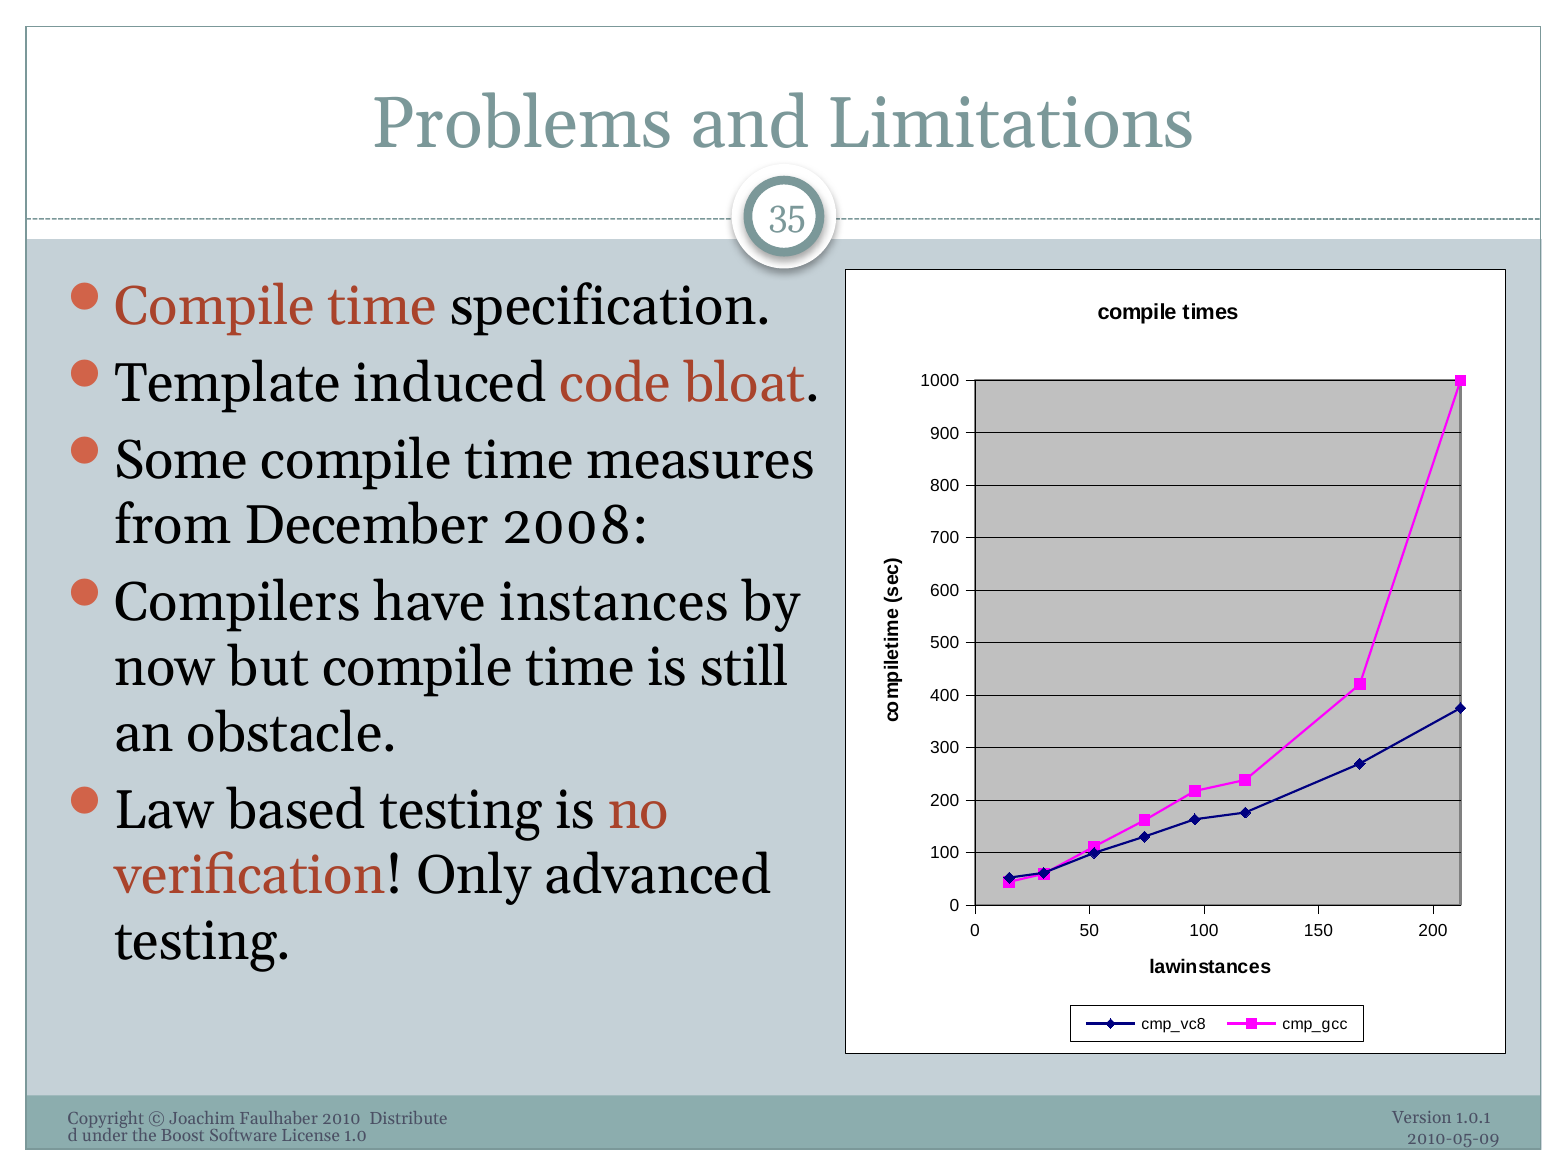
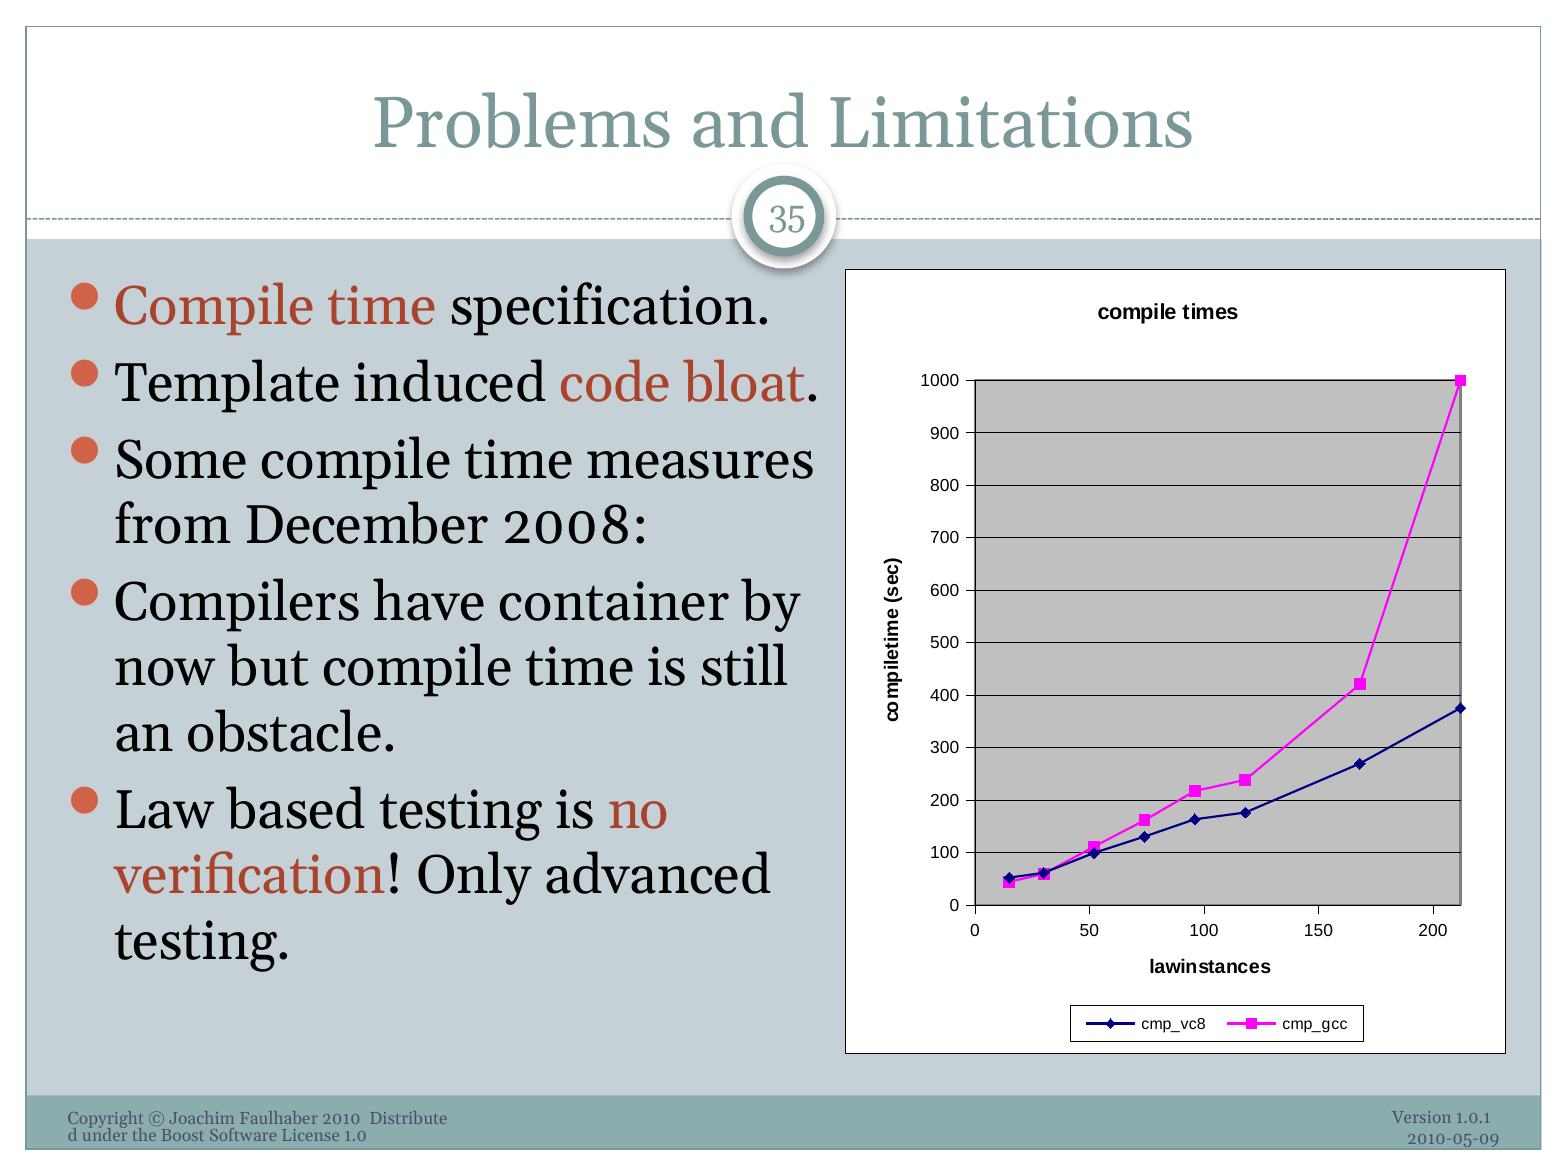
instances: instances -> container
